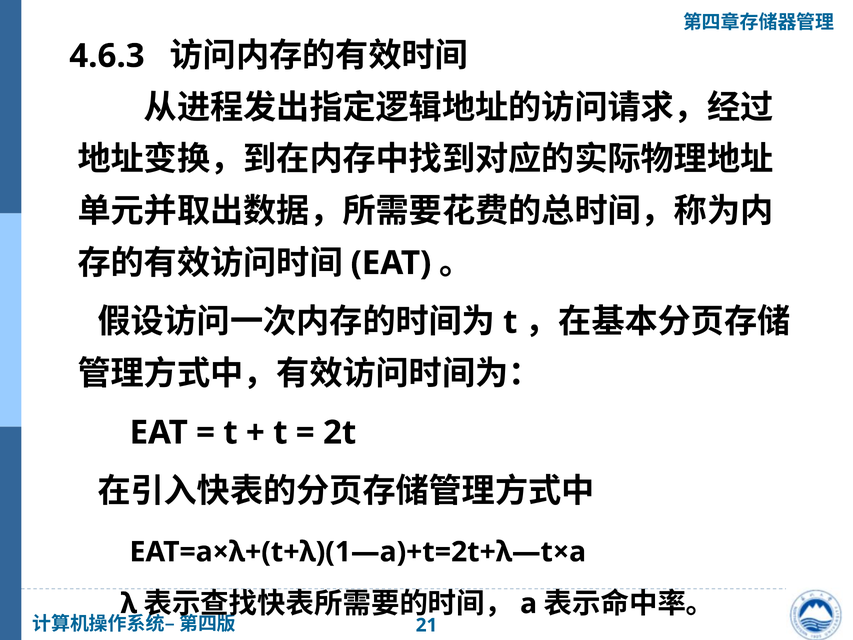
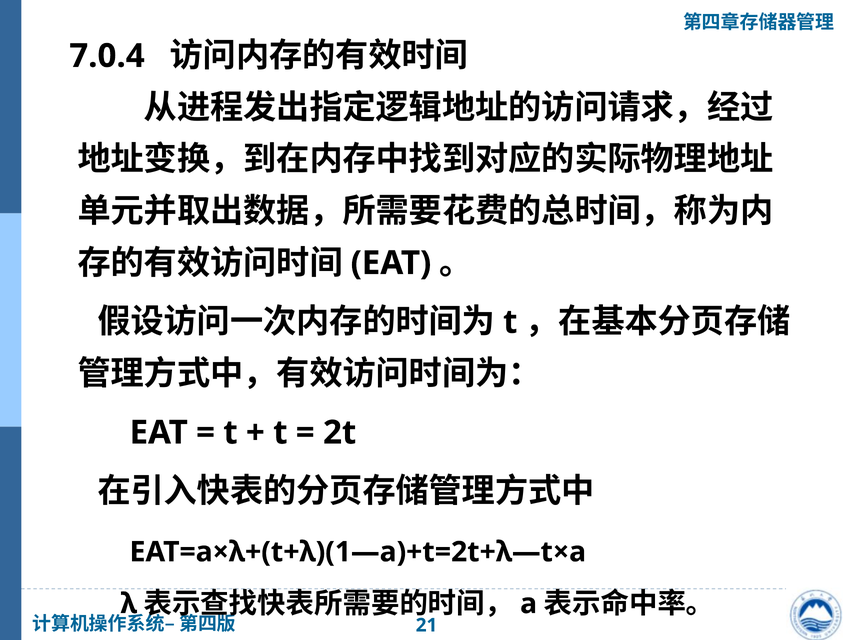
4.6.3: 4.6.3 -> 7.0.4
